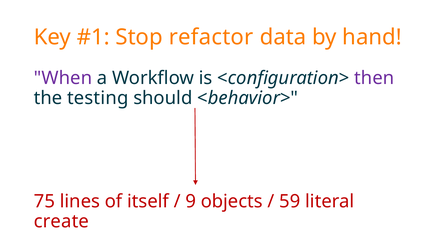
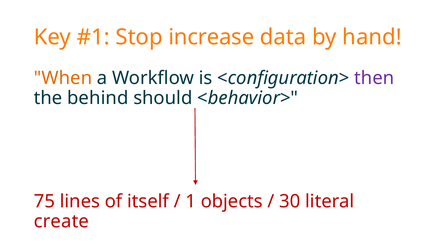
refactor: refactor -> increase
When colour: purple -> orange
testing: testing -> behind
9: 9 -> 1
59: 59 -> 30
